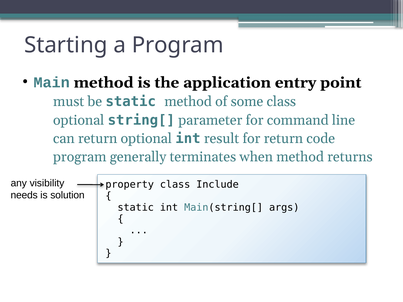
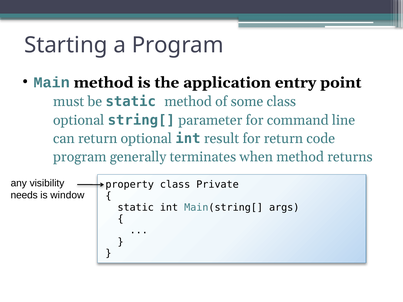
Include: Include -> Private
solution: solution -> window
